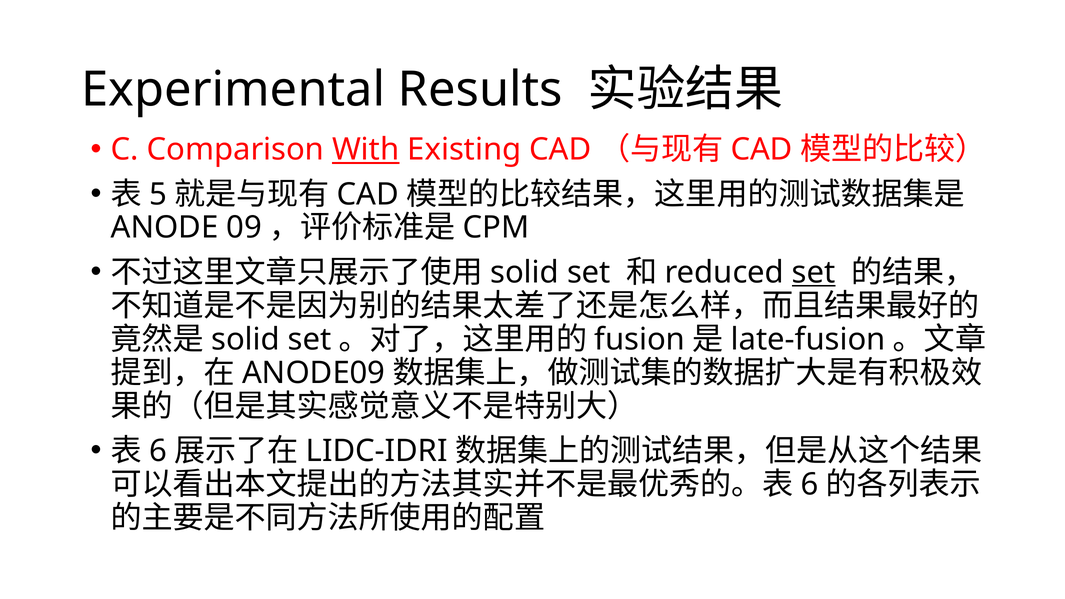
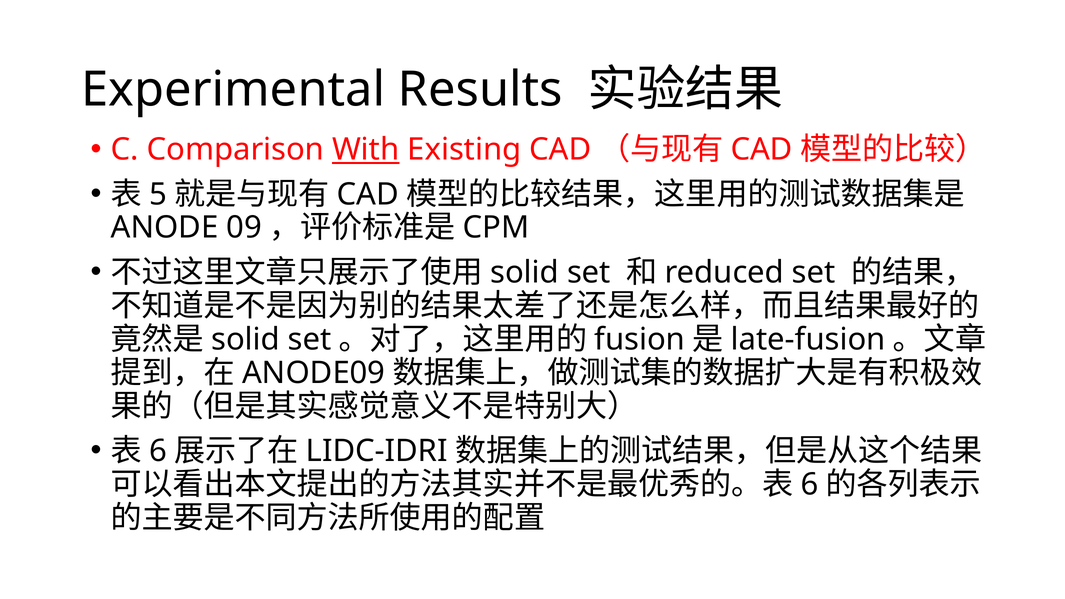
set at (814, 272) underline: present -> none
